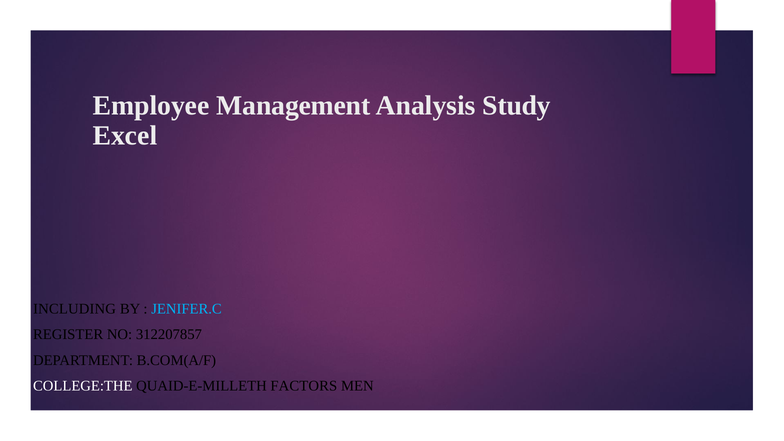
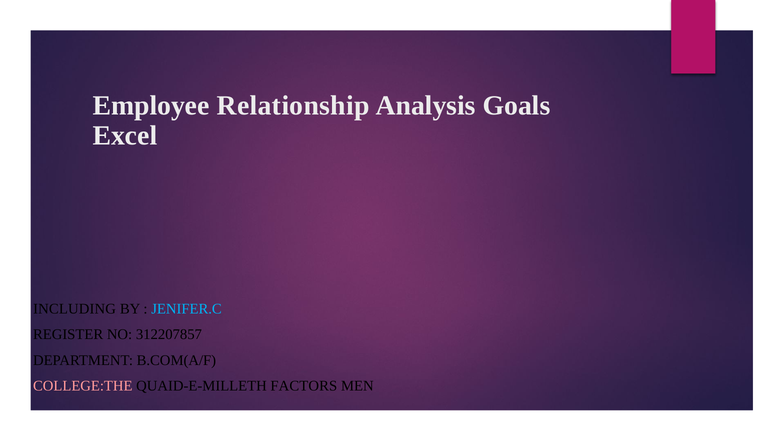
Management: Management -> Relationship
Study: Study -> Goals
COLLEGE:THE colour: white -> pink
